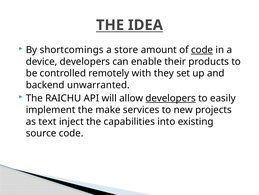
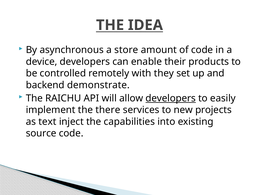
shortcomings: shortcomings -> asynchronous
code at (202, 50) underline: present -> none
unwarranted: unwarranted -> demonstrate
make: make -> there
